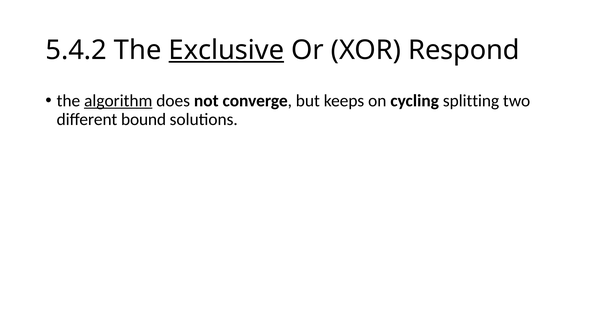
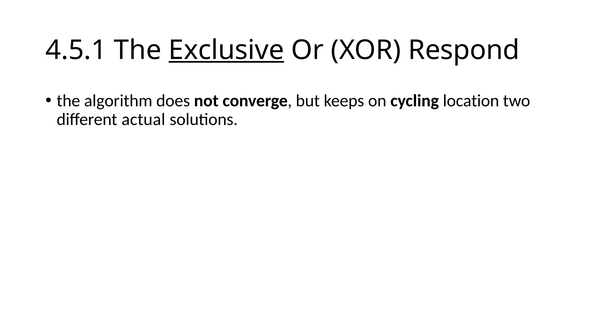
5.4.2: 5.4.2 -> 4.5.1
algorithm underline: present -> none
splitting: splitting -> location
bound: bound -> actual
